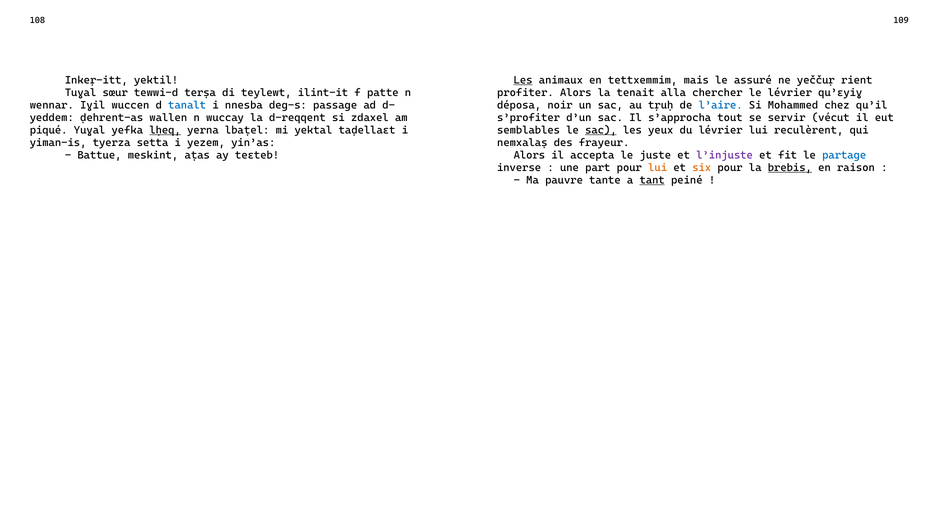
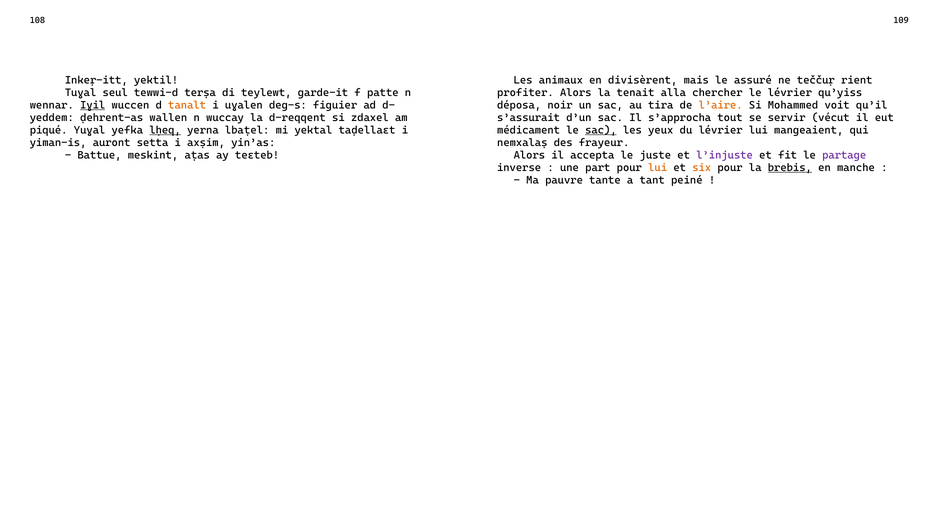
Les at (523, 80) underline: present -> none
tettxemmim: tettxemmim -> divisèrent
yeččuṛ: yeččuṛ -> teččuṛ
sœur: sœur -> seul
ilint-it: ilint-it -> garde-it
qu’ɛyiɣ: qu’ɛyiɣ -> qu’yiss
Iɣil underline: none -> present
tanalt colour: blue -> orange
nnesba: nnesba -> uɣalen
passage: passage -> figuier
tṛuḥ: tṛuḥ -> tira
l’aire colour: blue -> orange
chez: chez -> voit
s’profiter: s’profiter -> s’assurait
semblables: semblables -> médicament
reculèrent: reculèrent -> mangeaient
tyerza: tyerza -> auront
yezem: yezem -> axṣim
partage colour: blue -> purple
raison: raison -> manche
tant underline: present -> none
